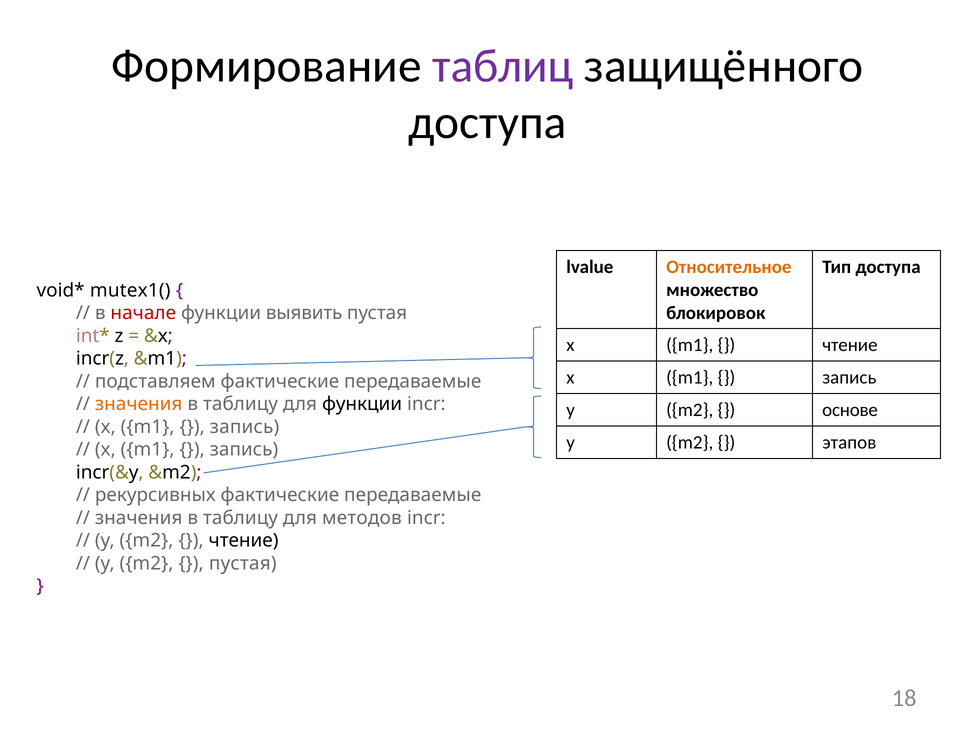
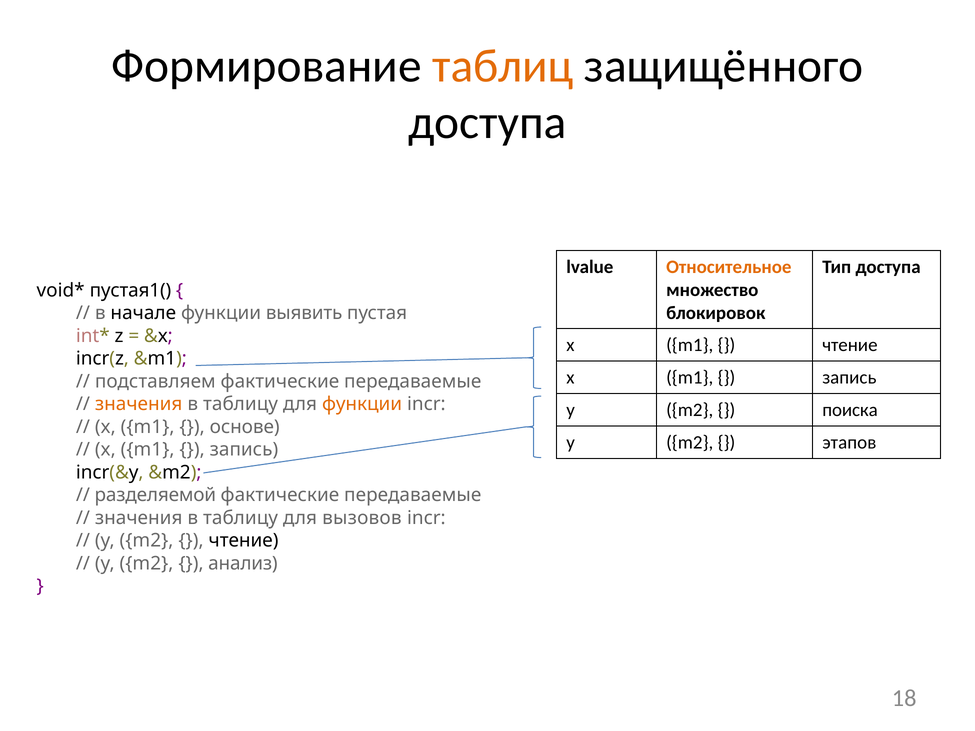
таблиц colour: purple -> orange
mutex1(: mutex1( -> пустая1(
начале colour: red -> black
функции at (362, 404) colour: black -> orange
основе: основе -> поиска
запись at (245, 427): запись -> основе
рекурсивных: рекурсивных -> разделяемой
методов: методов -> вызовов
пустая at (243, 564): пустая -> анализ
